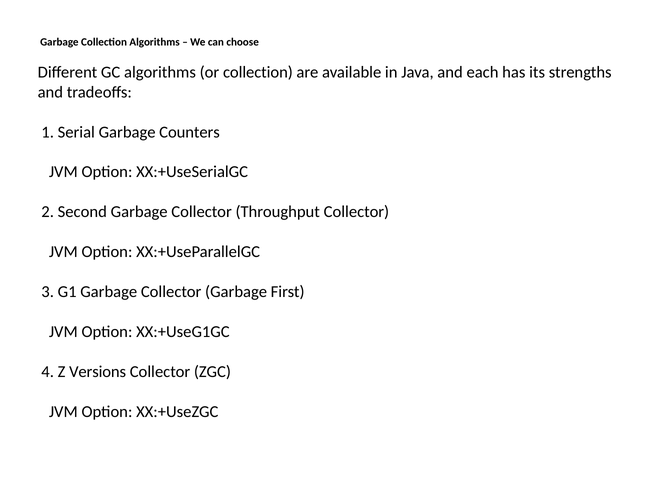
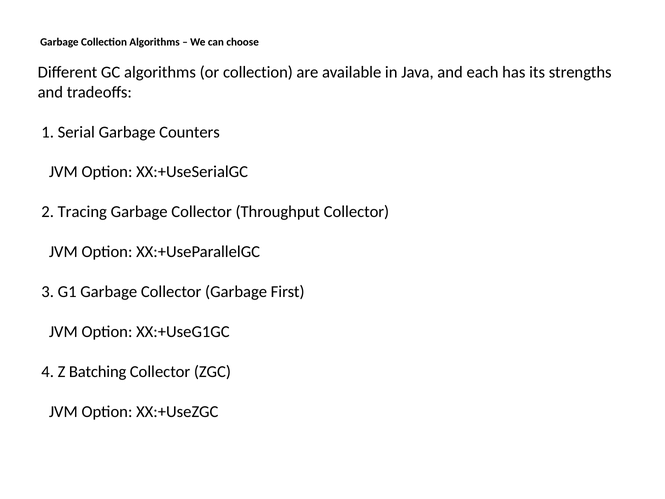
Second: Second -> Tracing
Versions: Versions -> Batching
